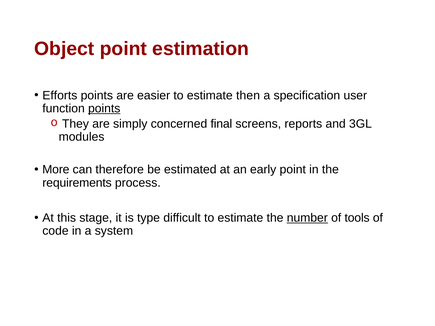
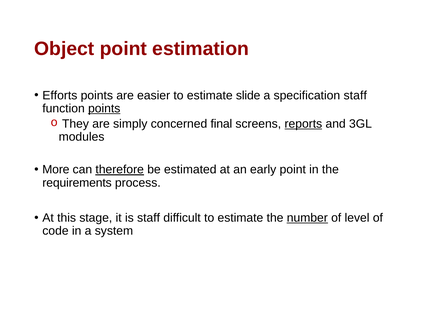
then: then -> slide
specification user: user -> staff
reports underline: none -> present
therefore underline: none -> present
is type: type -> staff
tools: tools -> level
